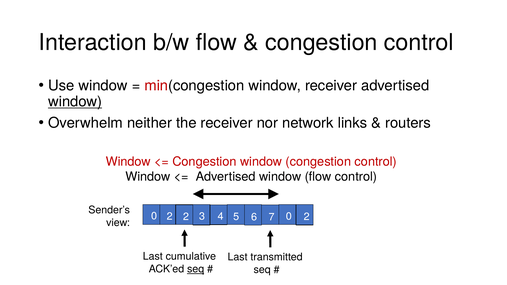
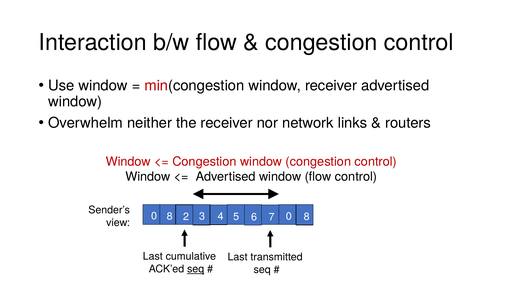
window at (75, 102) underline: present -> none
0 2: 2 -> 8
7 2: 2 -> 8
